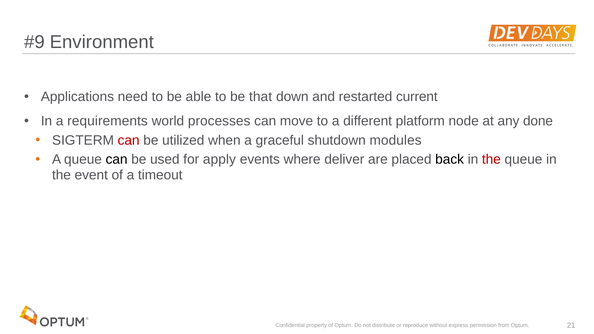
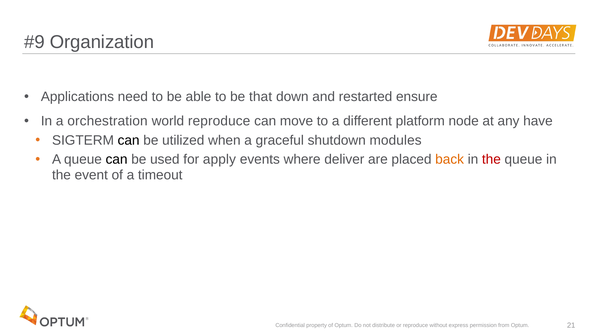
Environment: Environment -> Organization
current: current -> ensure
requirements: requirements -> orchestration
world processes: processes -> reproduce
done: done -> have
can at (129, 140) colour: red -> black
back colour: black -> orange
